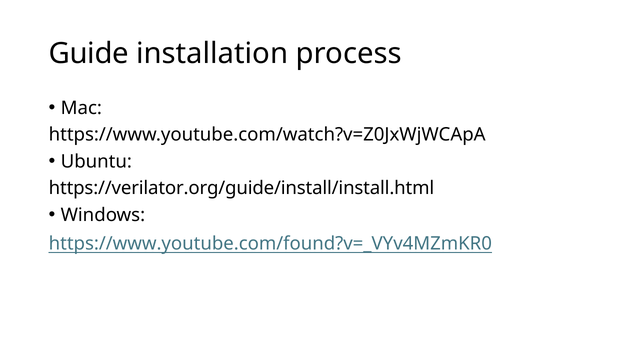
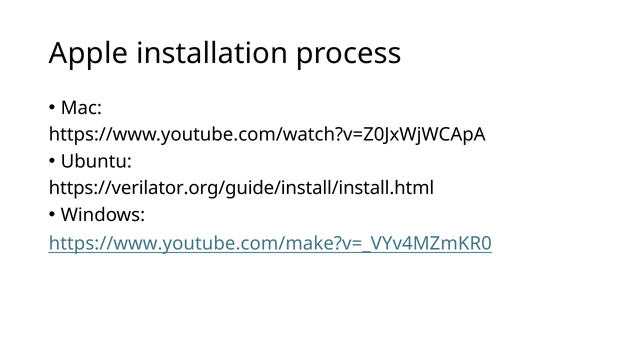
Guide: Guide -> Apple
https://www.youtube.com/found?v=_VYv4MZmKR0: https://www.youtube.com/found?v=_VYv4MZmKR0 -> https://www.youtube.com/make?v=_VYv4MZmKR0
